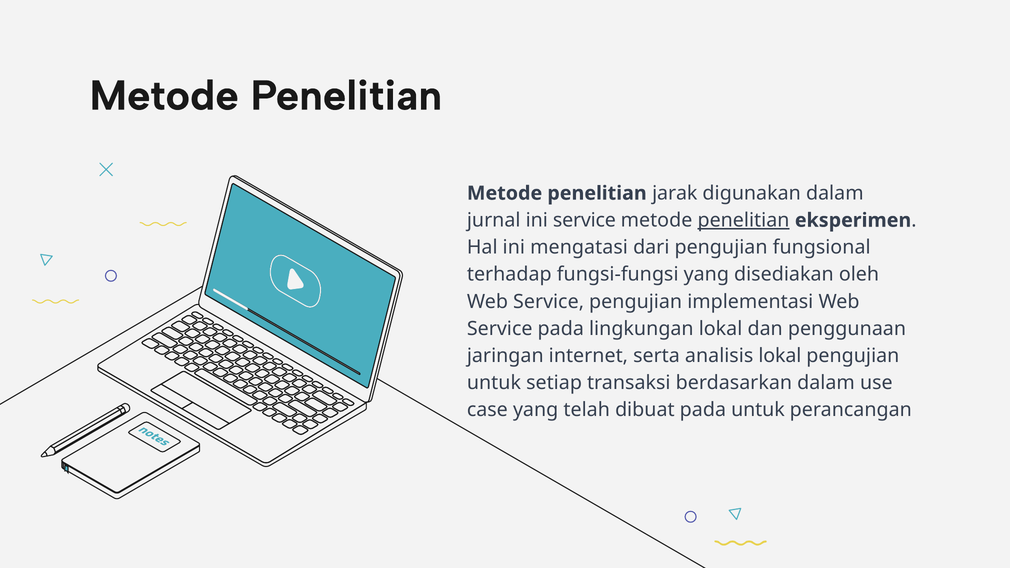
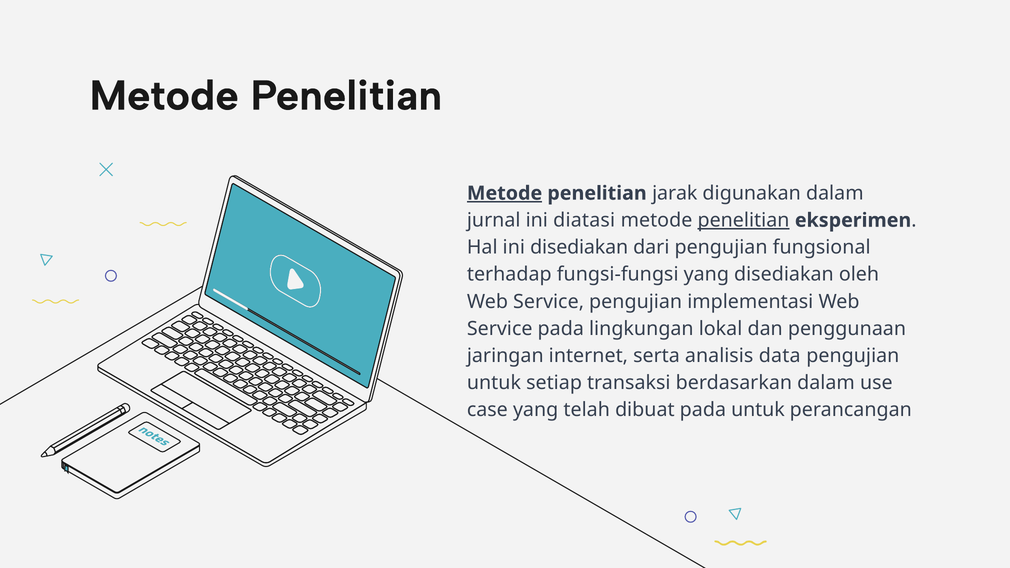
Metode at (505, 193) underline: none -> present
ini service: service -> diatasi
ini mengatasi: mengatasi -> disediakan
lokal at (780, 356): lokal -> data
